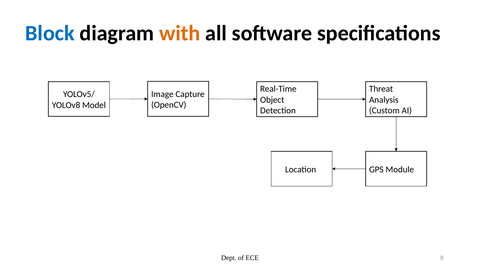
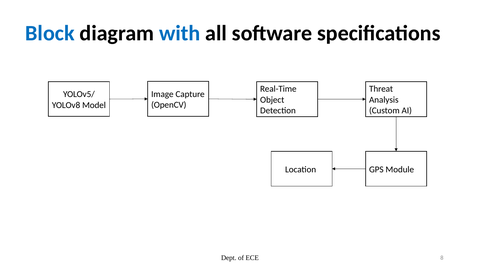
with colour: orange -> blue
